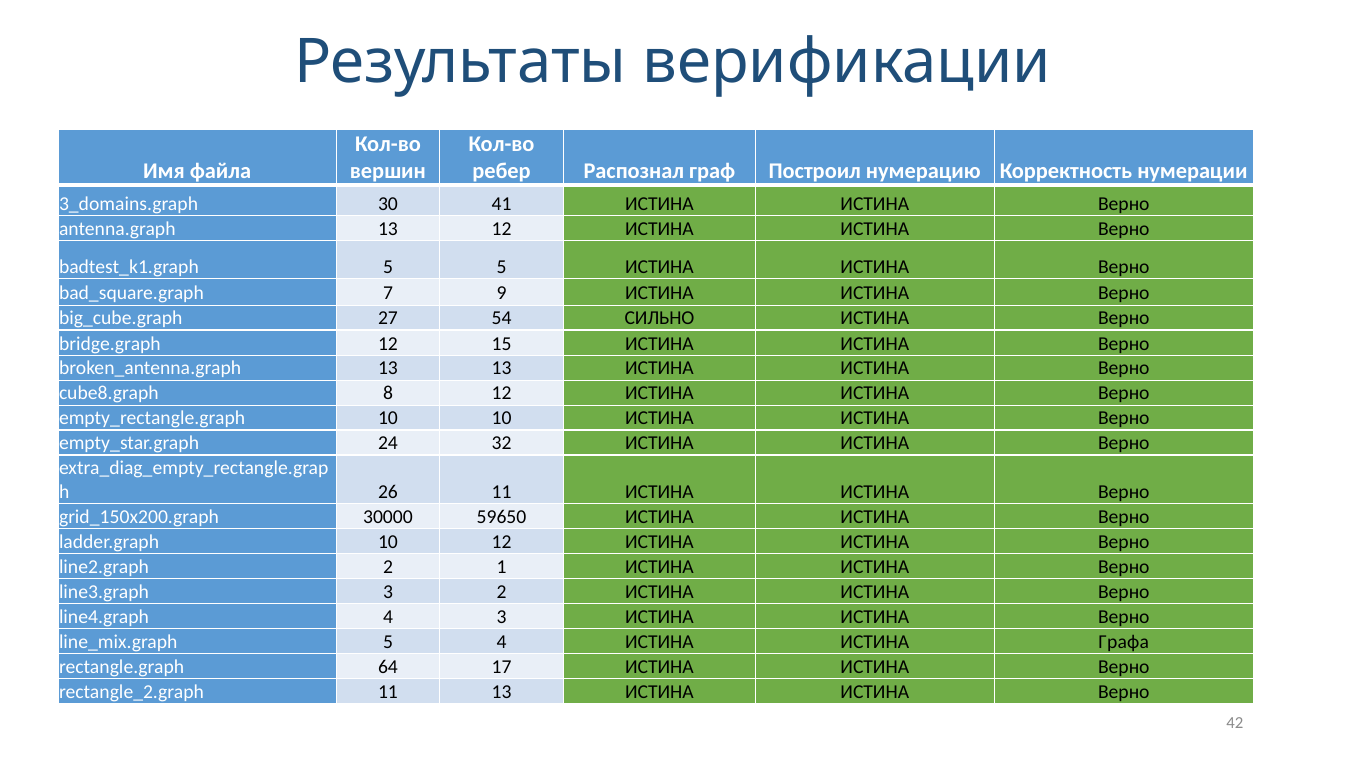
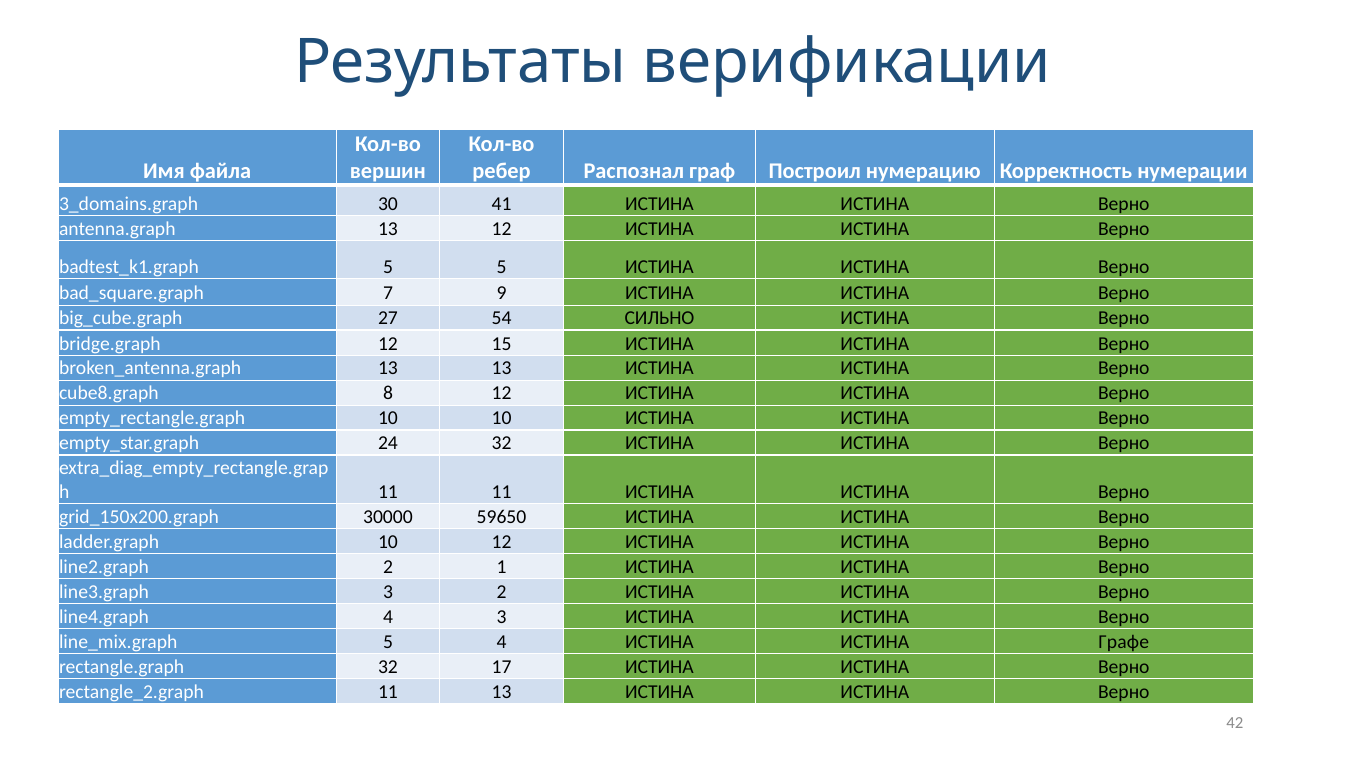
26 at (388, 492): 26 -> 11
Графа: Графа -> Графе
rectangle.graph 64: 64 -> 32
